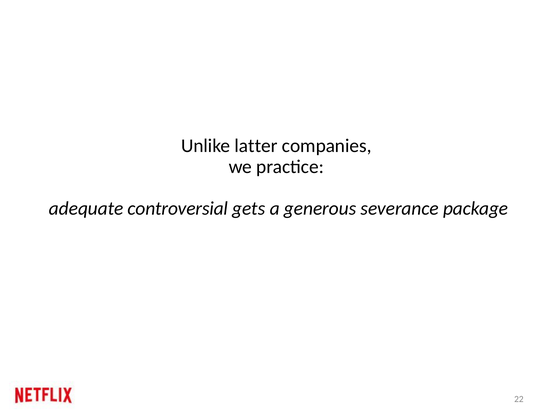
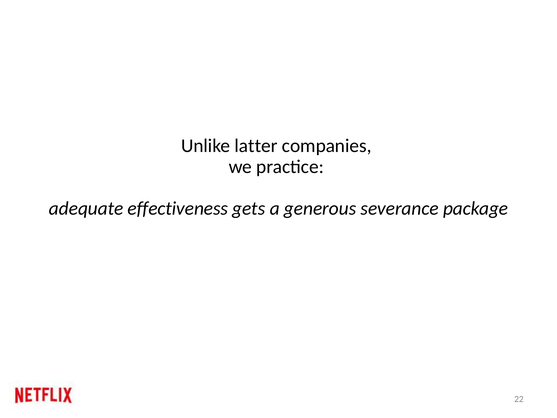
controversial: controversial -> effectiveness
